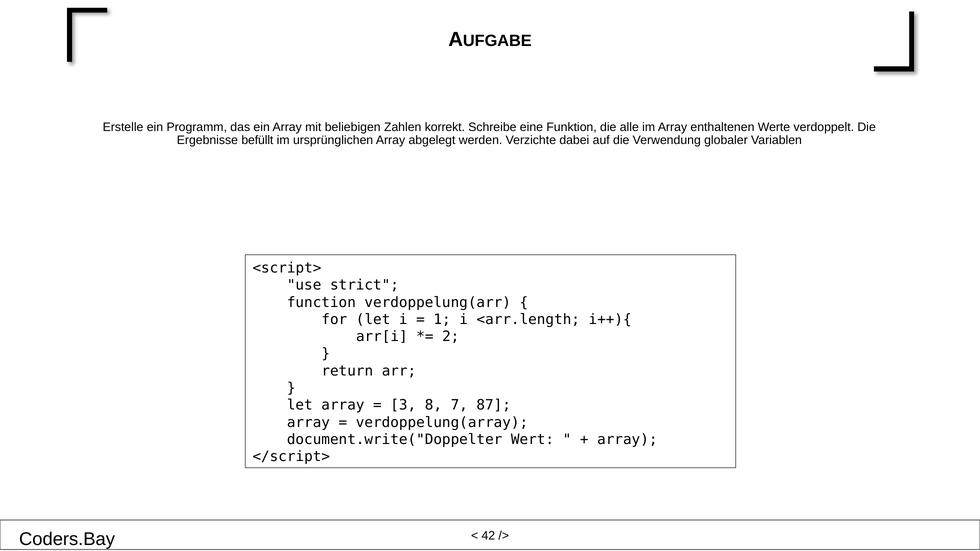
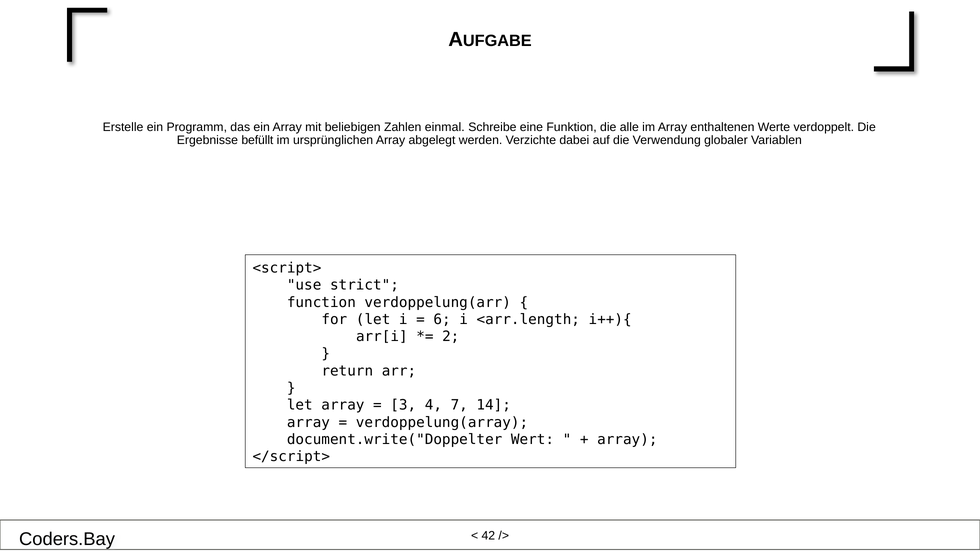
korrekt: korrekt -> einmal
1: 1 -> 6
8: 8 -> 4
87: 87 -> 14
